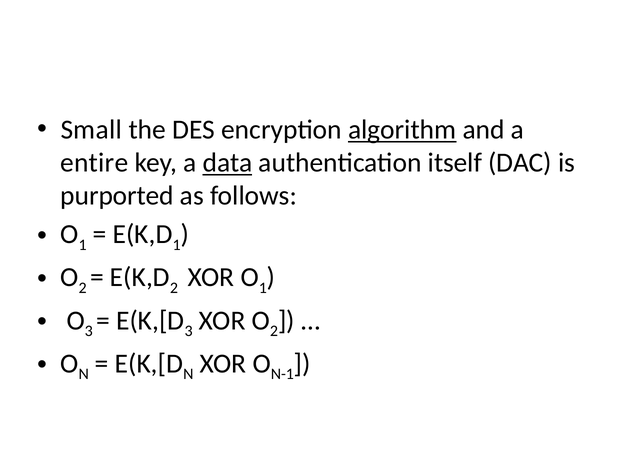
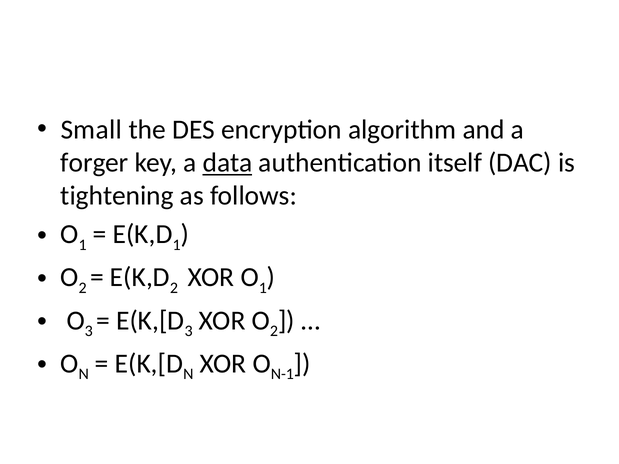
algorithm underline: present -> none
entire: entire -> forger
purported: purported -> tightening
